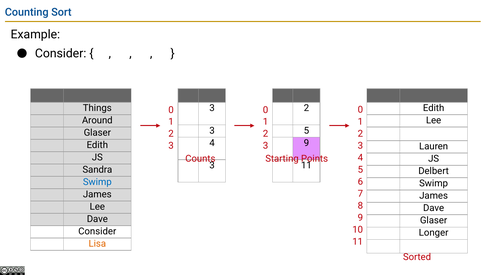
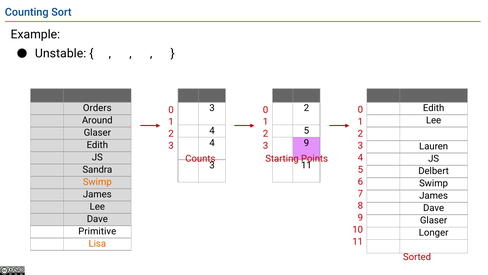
Consider at (61, 53): Consider -> Unstable
Things: Things -> Orders
3 at (212, 130): 3 -> 4
Swimp at (97, 182) colour: blue -> orange
Consider at (97, 231): Consider -> Primitive
